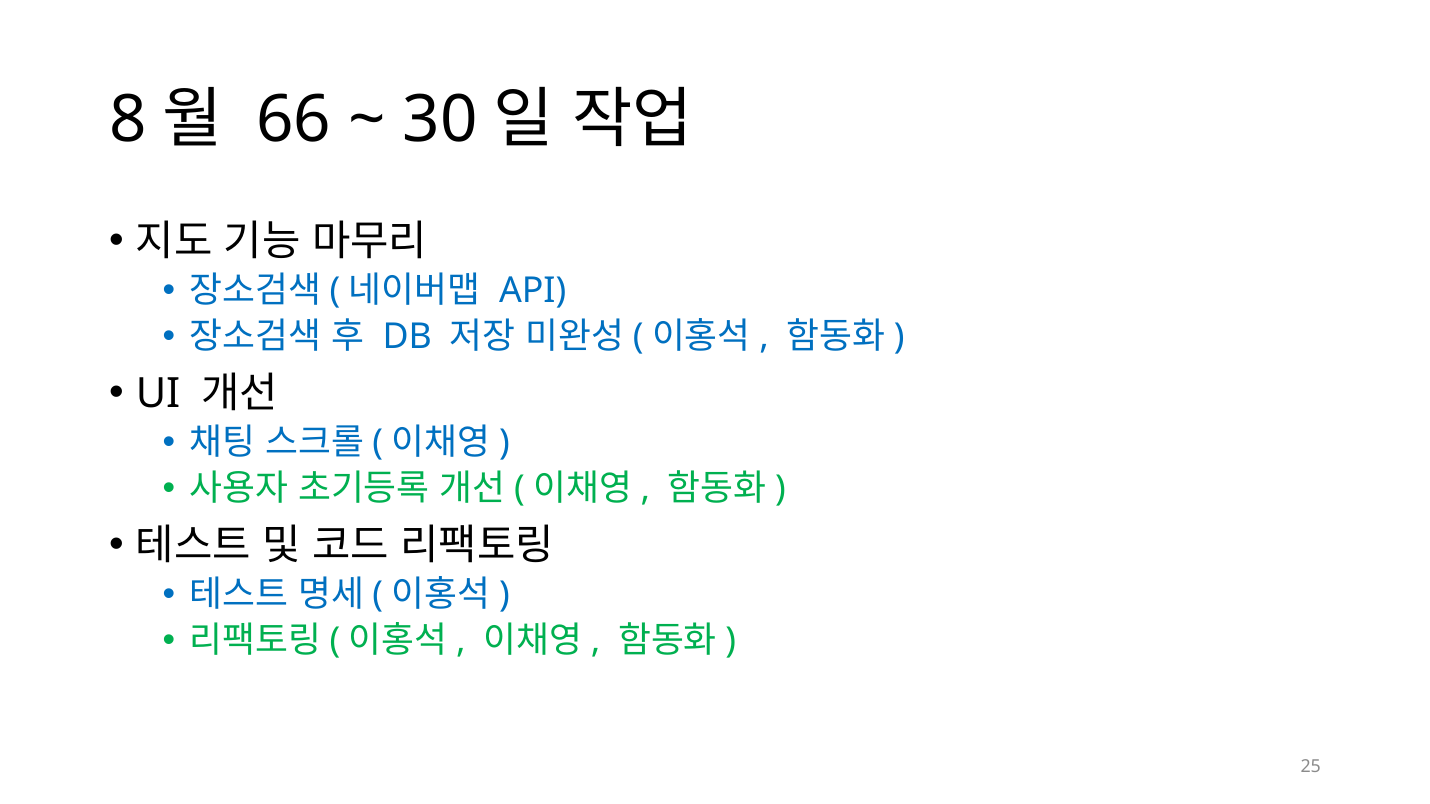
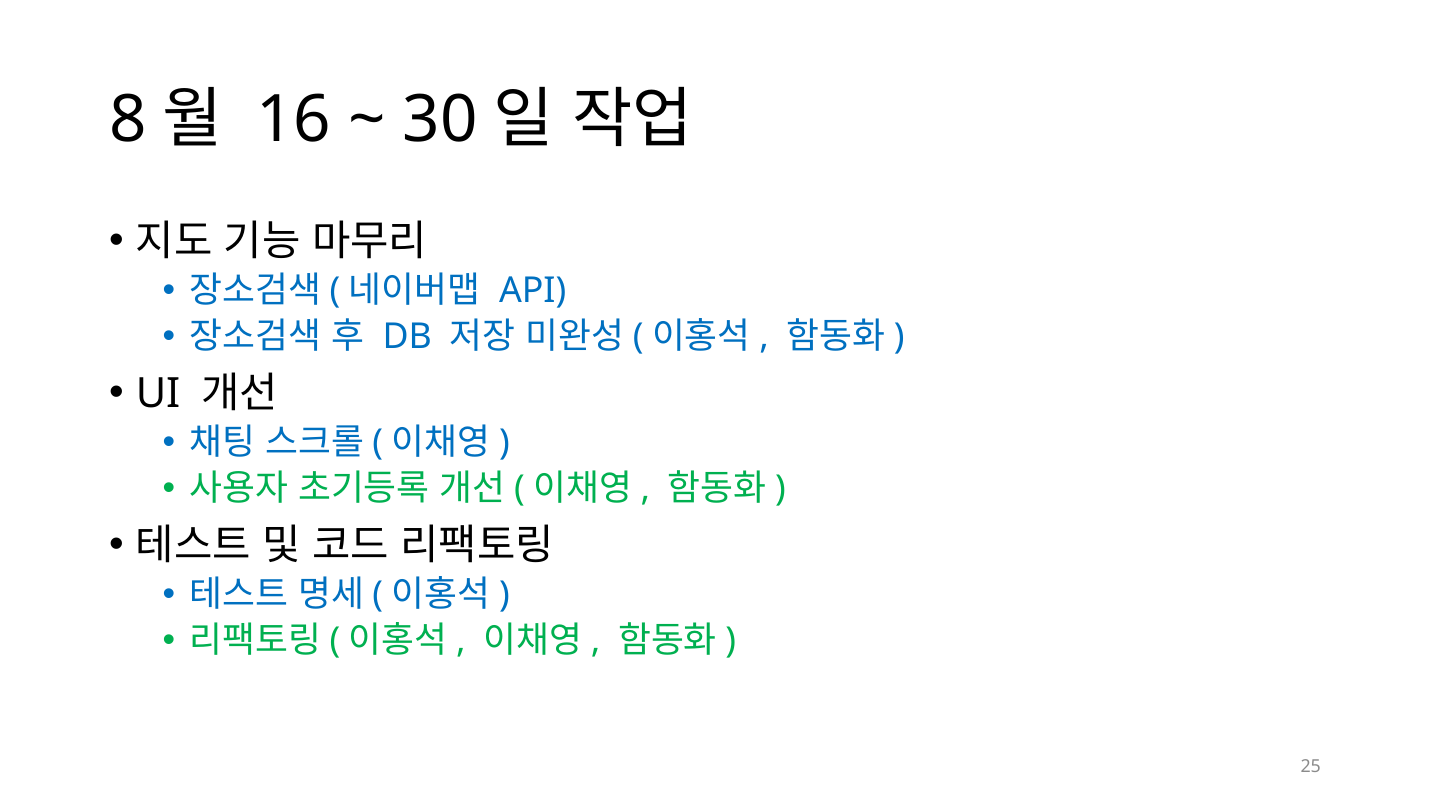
66: 66 -> 16
